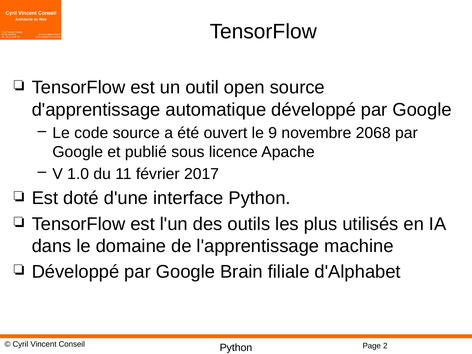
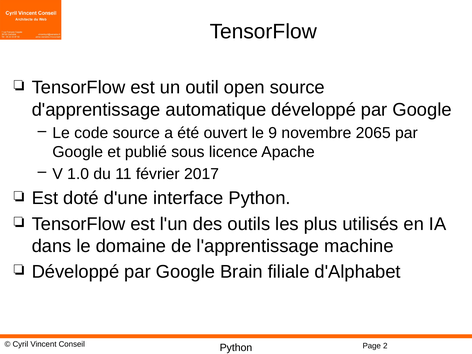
2068: 2068 -> 2065
